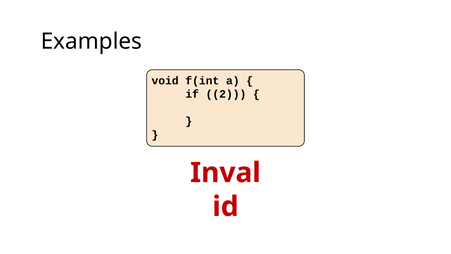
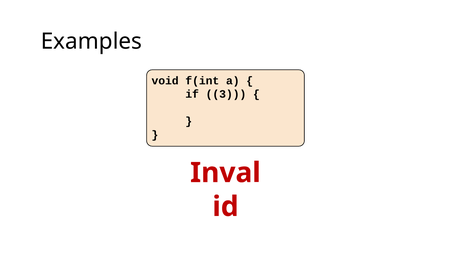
2: 2 -> 3
